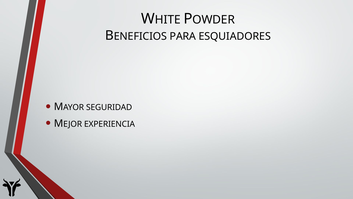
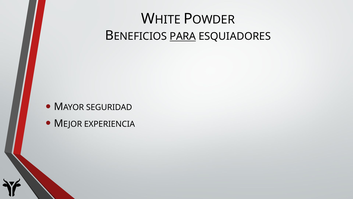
PARA underline: none -> present
